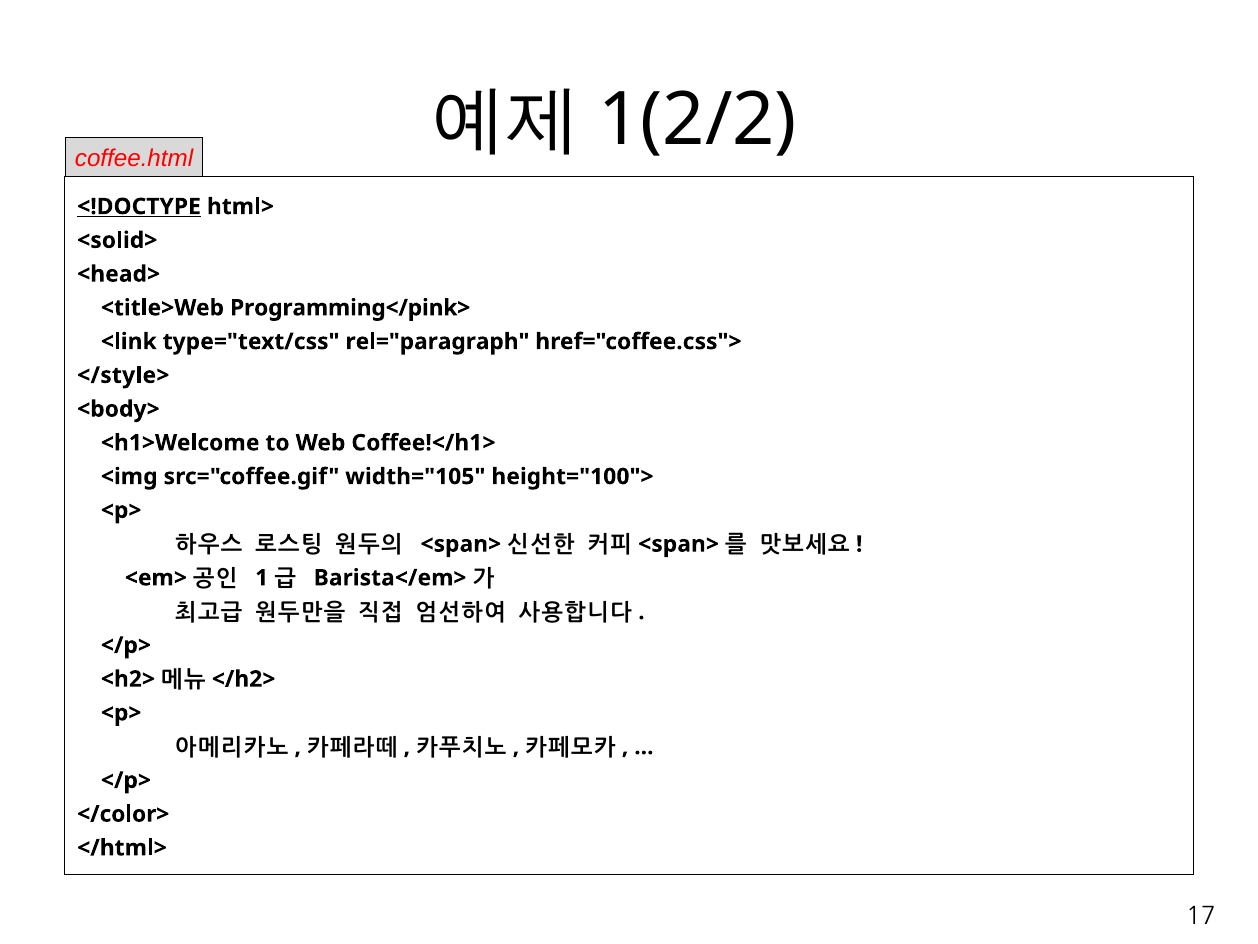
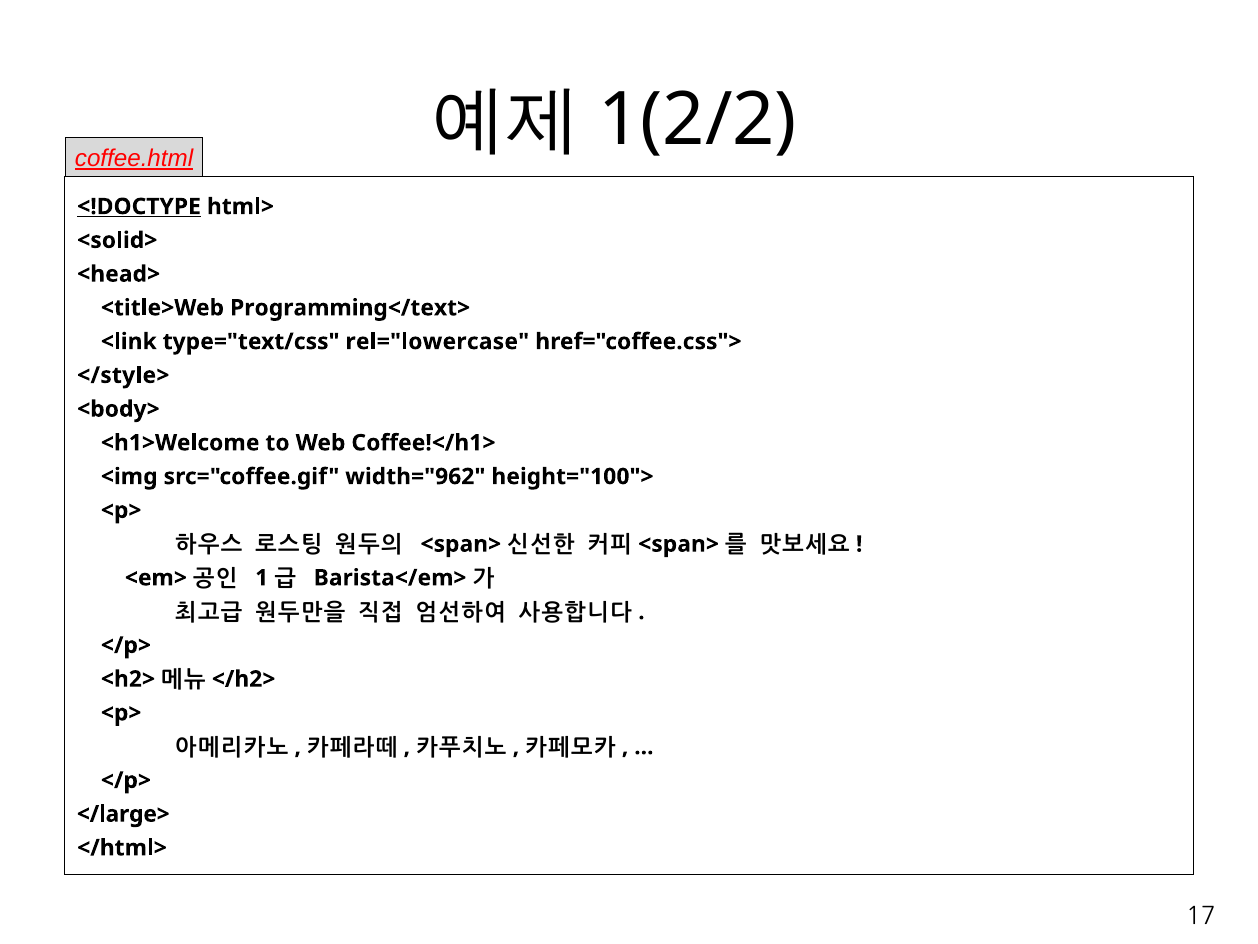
coffee.html underline: none -> present
Programming</pink>: Programming</pink> -> Programming</text>
rel="paragraph: rel="paragraph -> rel="lowercase
width="105: width="105 -> width="962
</color>: </color> -> </large>
